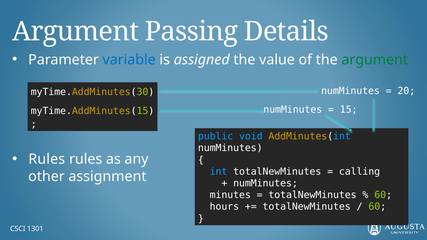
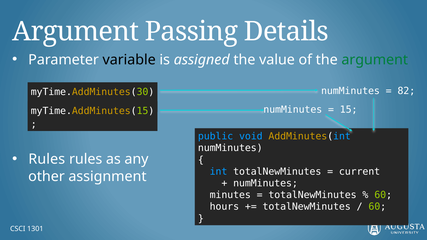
variable colour: blue -> black
20: 20 -> 82
calling: calling -> current
